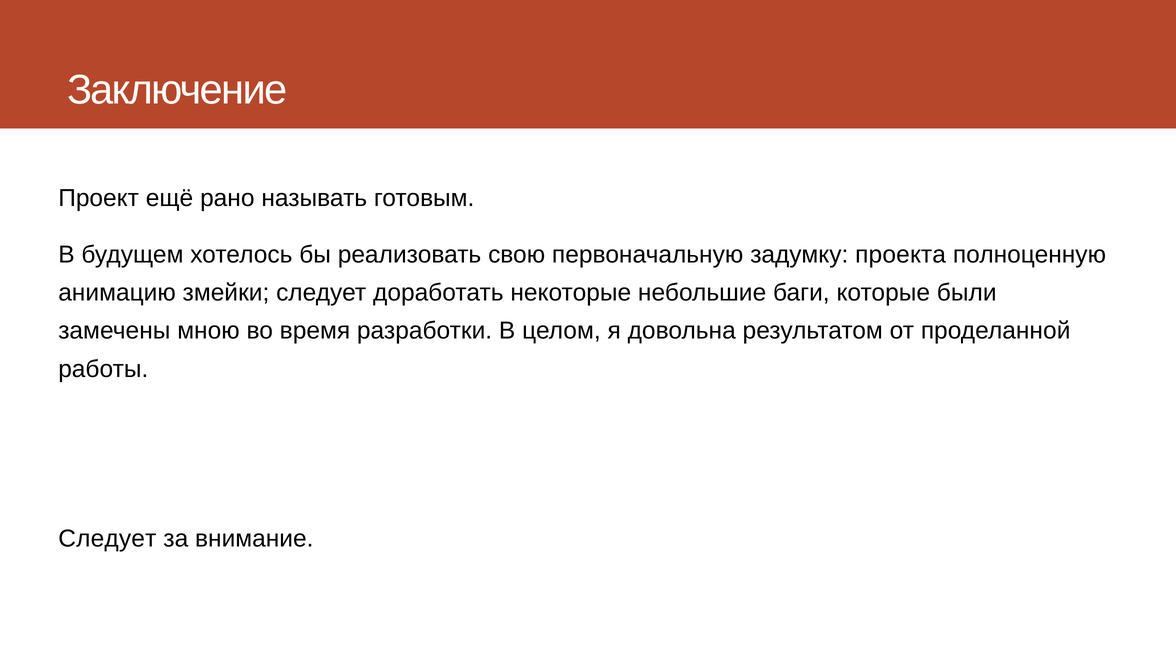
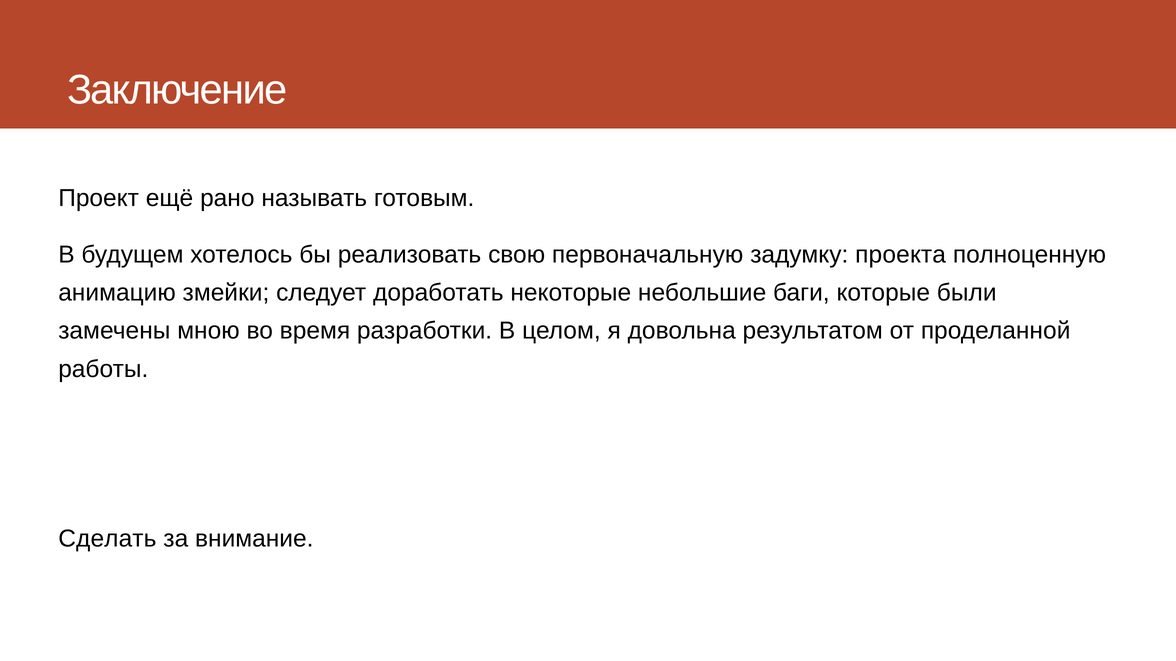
Следует at (107, 539): Следует -> Сделать
